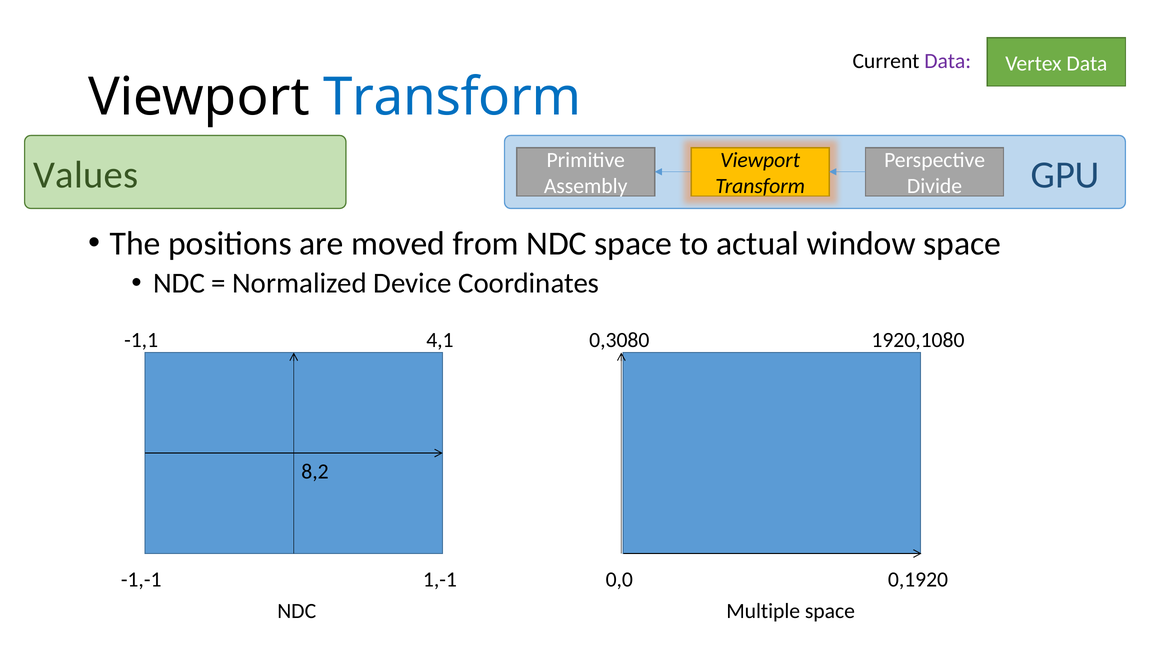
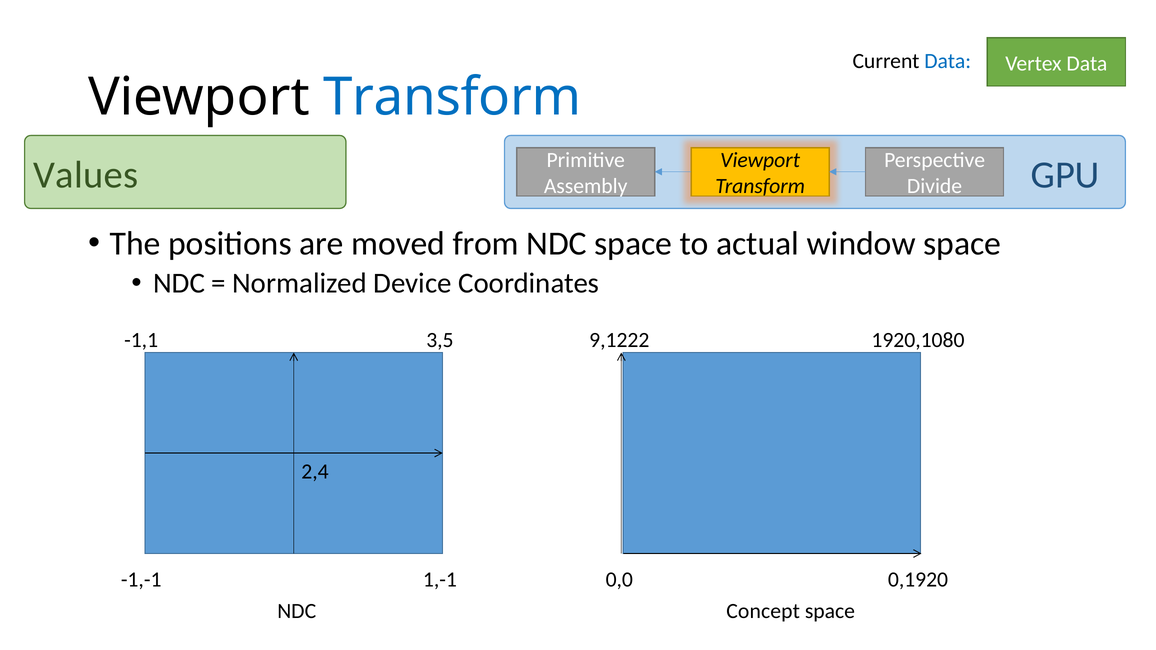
Data at (948, 61) colour: purple -> blue
4,1: 4,1 -> 3,5
0,3080: 0,3080 -> 9,1222
8,2: 8,2 -> 2,4
Multiple: Multiple -> Concept
